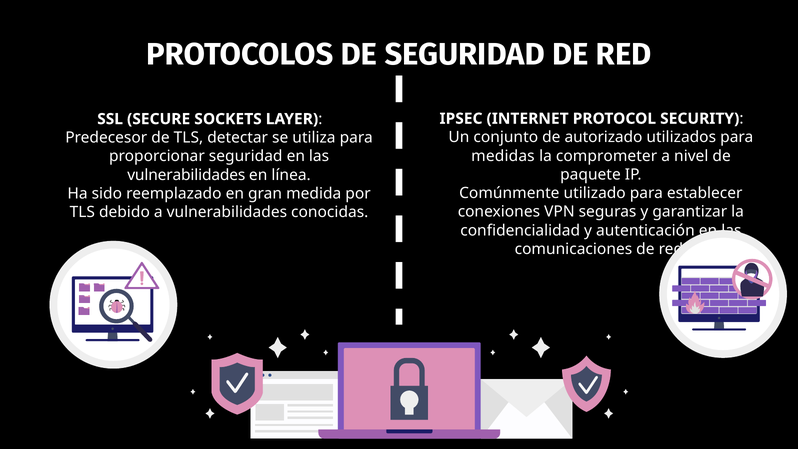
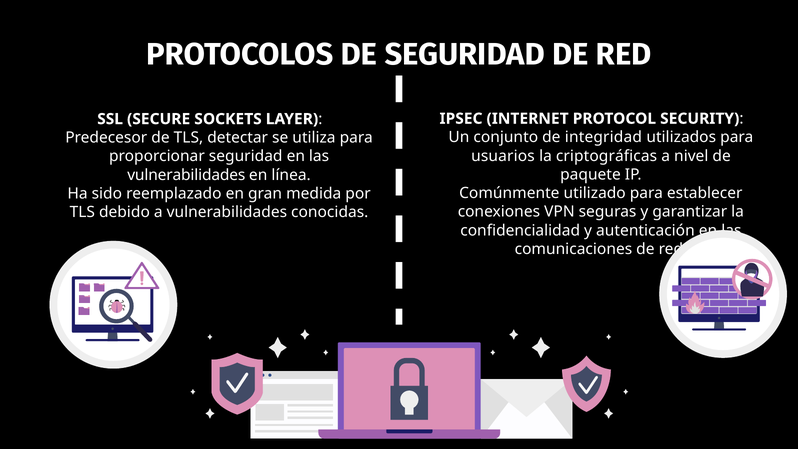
autorizado: autorizado -> integridad
medidas: medidas -> usuarios
comprometer: comprometer -> criptográficas
